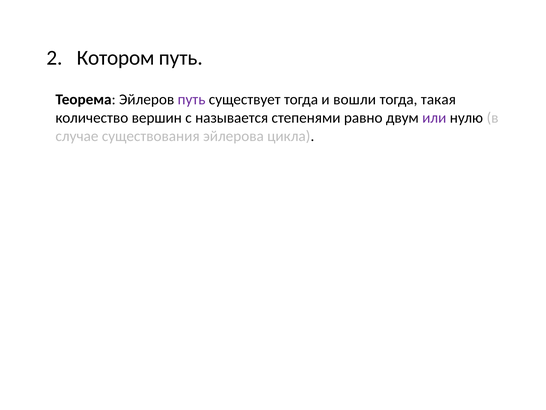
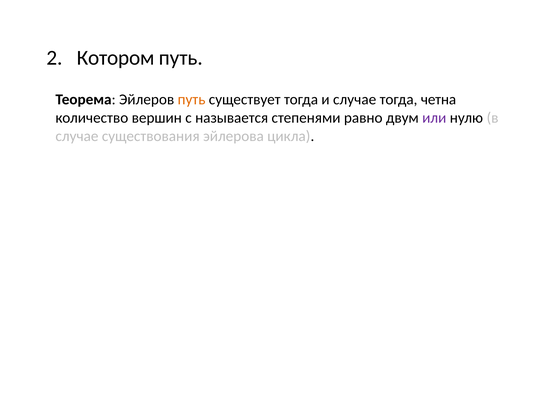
путь at (192, 99) colour: purple -> orange
и вошли: вошли -> случае
такая: такая -> четна
